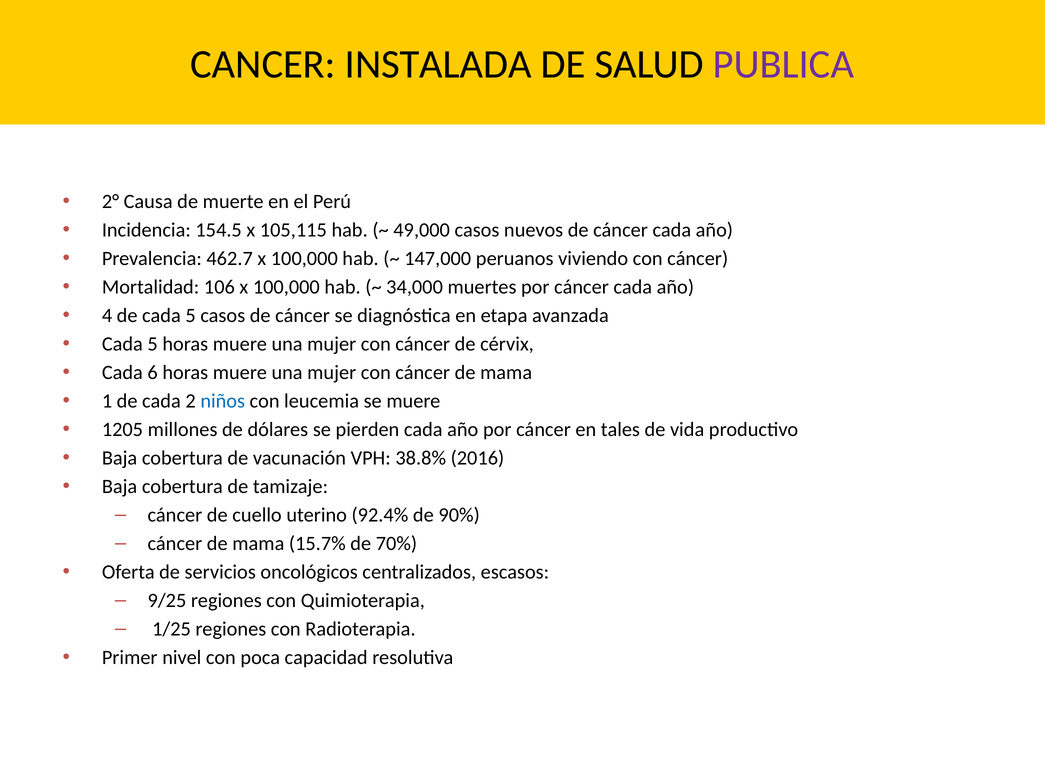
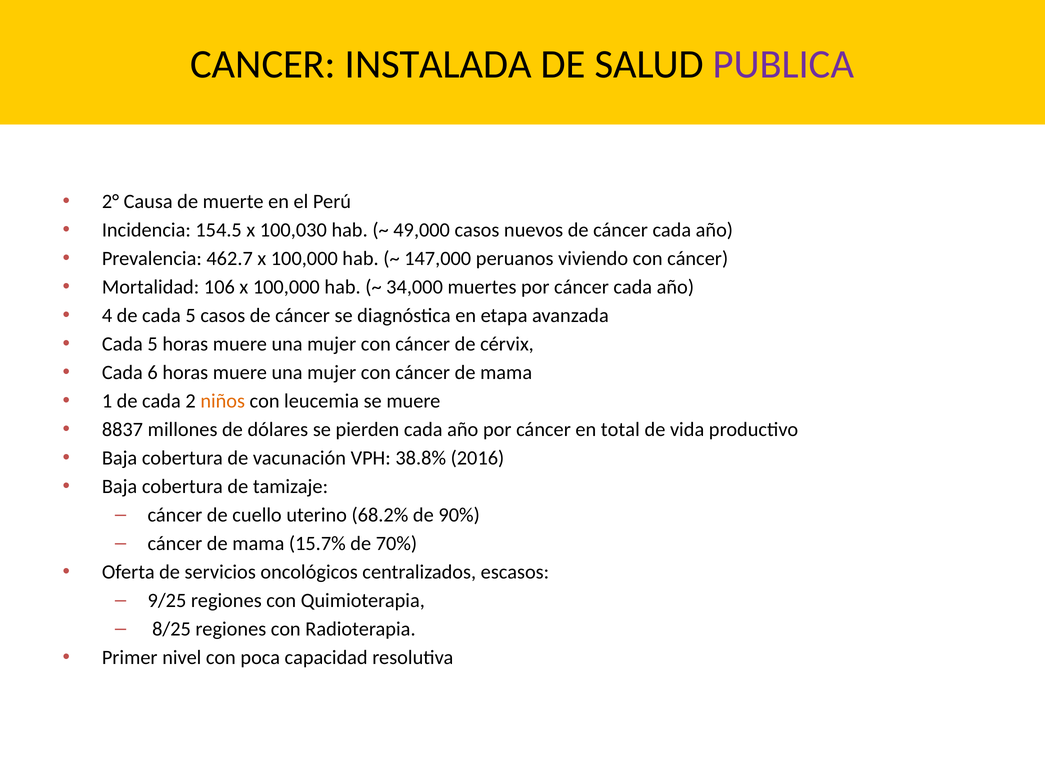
105,115: 105,115 -> 100,030
niños colour: blue -> orange
1205: 1205 -> 8837
tales: tales -> total
92.4%: 92.4% -> 68.2%
1/25: 1/25 -> 8/25
